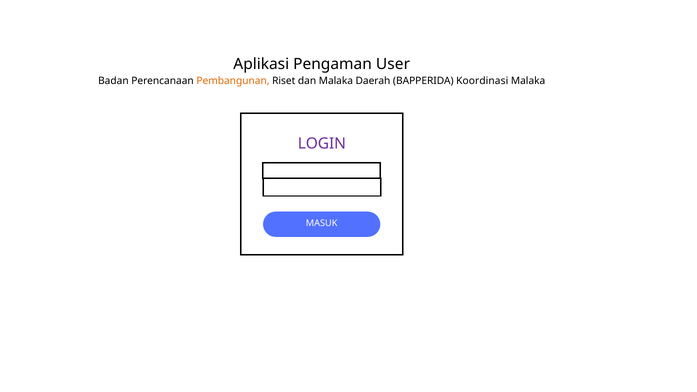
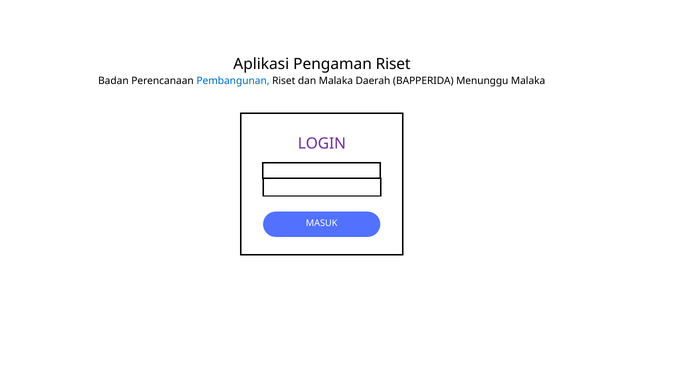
Pengaman User: User -> Riset
Pembangunan colour: orange -> blue
Koordinasi: Koordinasi -> Menunggu
